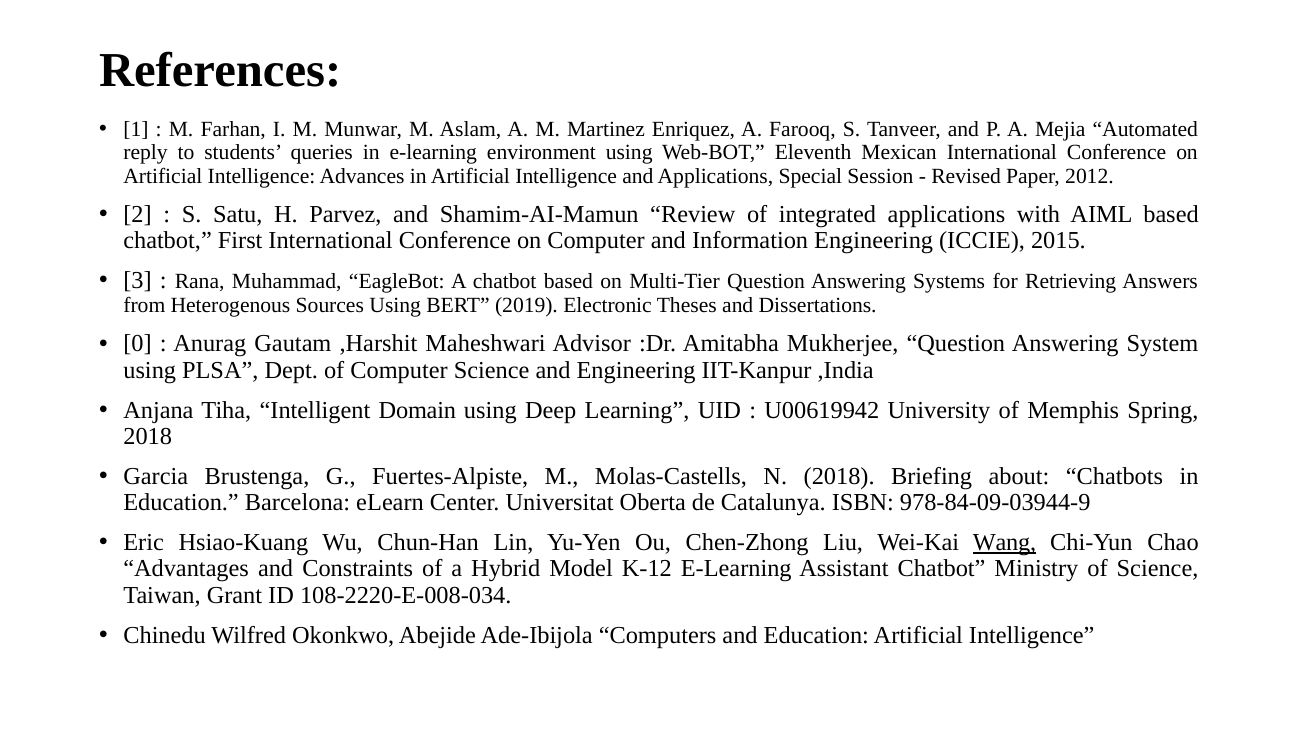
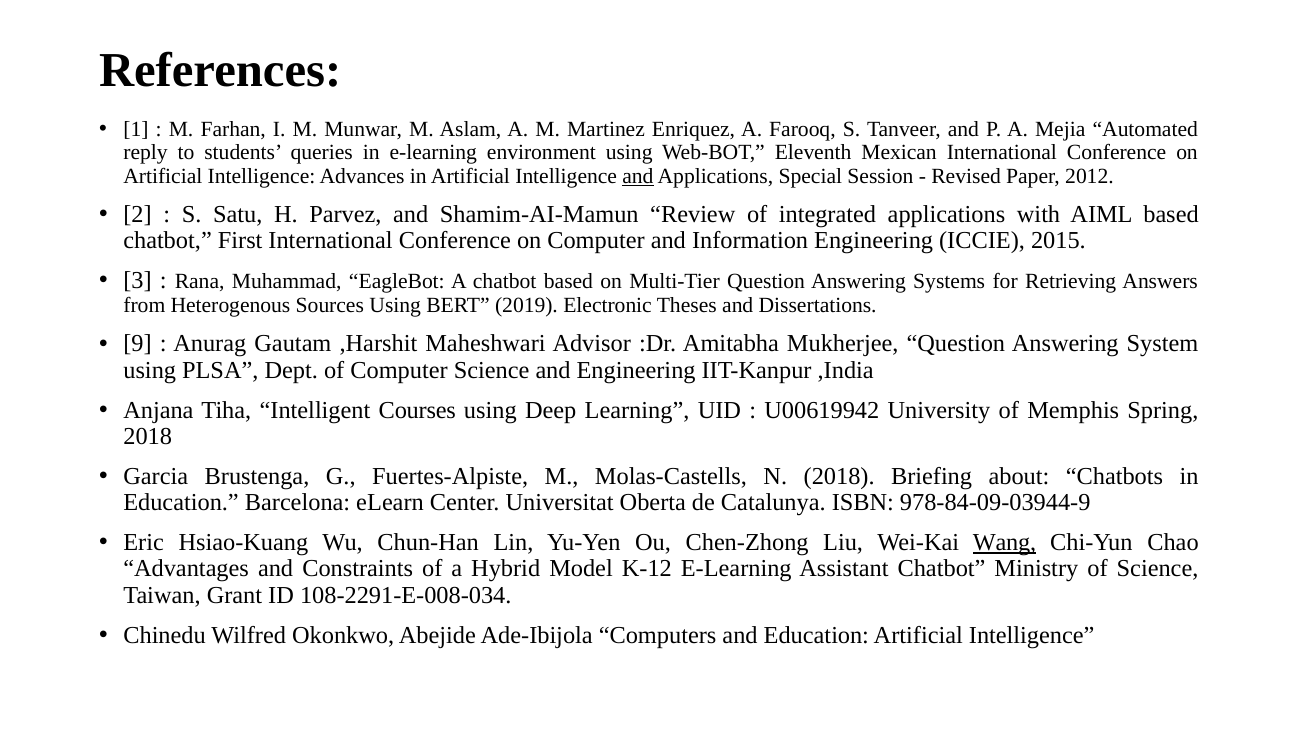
and at (638, 176) underline: none -> present
0: 0 -> 9
Domain: Domain -> Courses
108-2220-E-008-034: 108-2220-E-008-034 -> 108-2291-E-008-034
